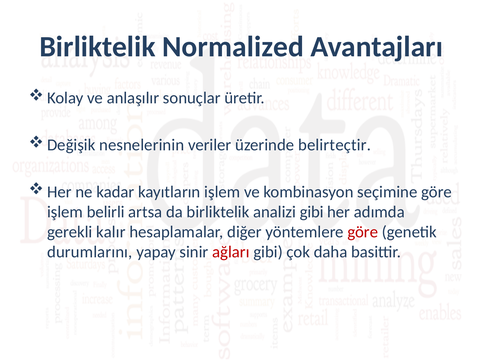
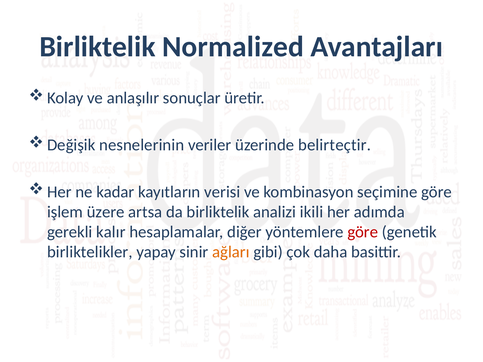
kayıtların işlem: işlem -> verisi
belirli: belirli -> üzere
analizi gibi: gibi -> ikili
durumlarını: durumlarını -> birliktelikler
ağları colour: red -> orange
